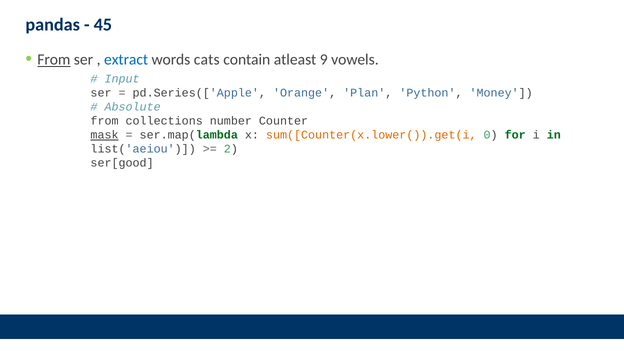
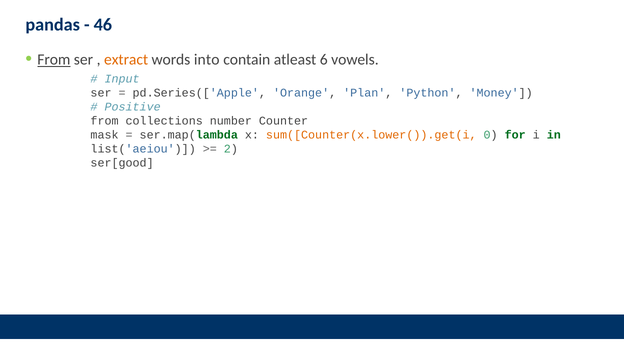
45: 45 -> 46
extract colour: blue -> orange
cats: cats -> into
9: 9 -> 6
Absolute: Absolute -> Positive
mask underline: present -> none
